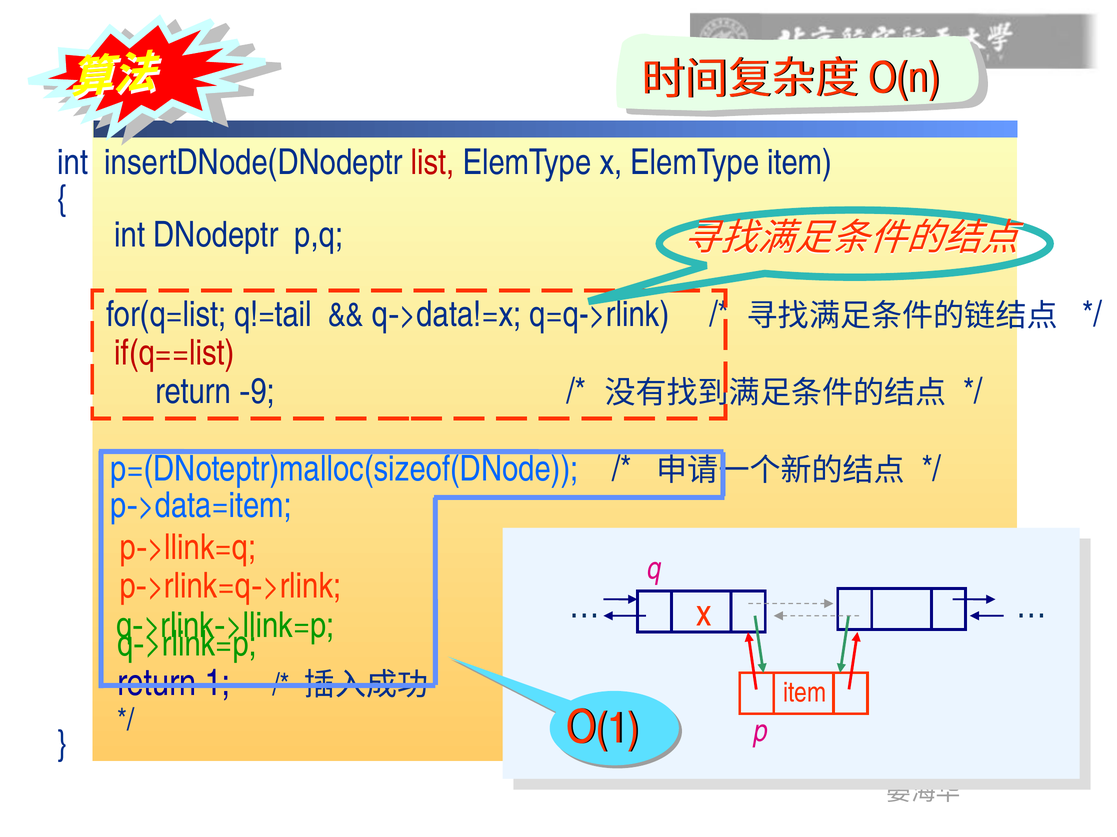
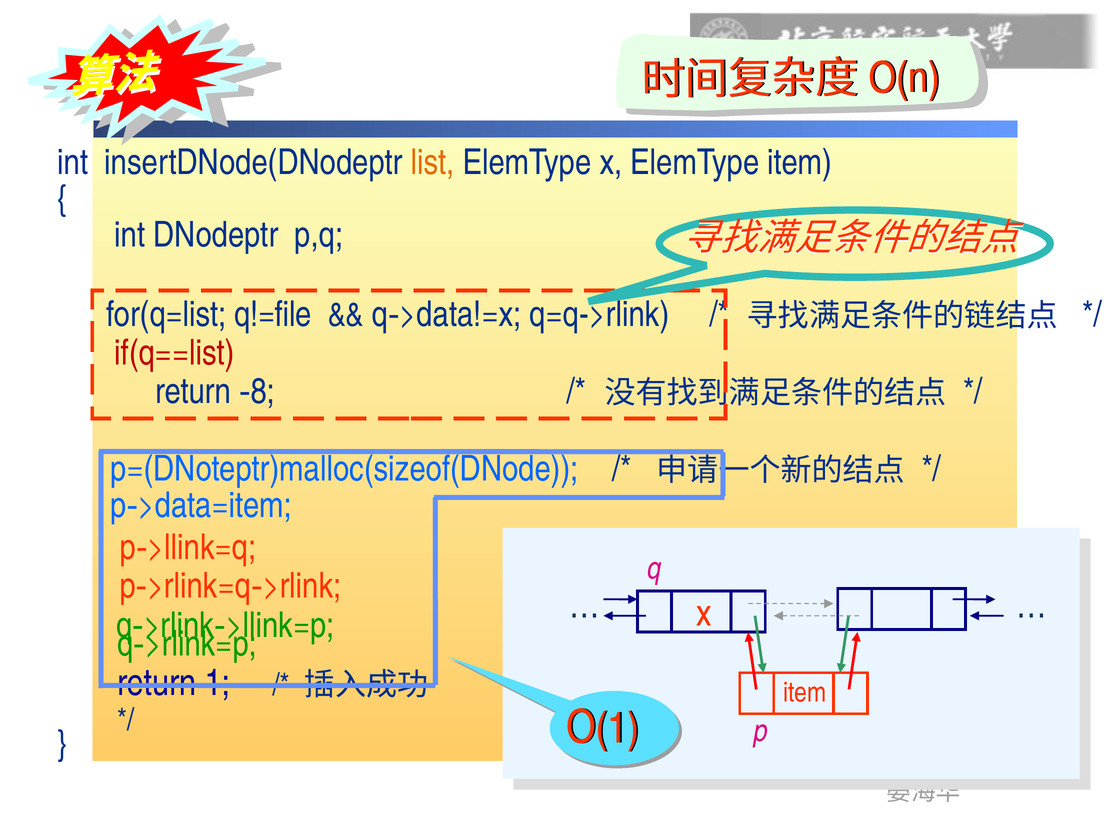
list colour: red -> orange
q!=tail: q!=tail -> q!=file
9: 9 -> 8
